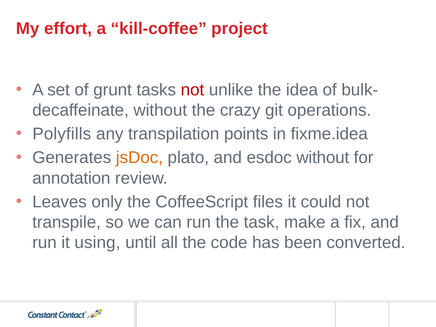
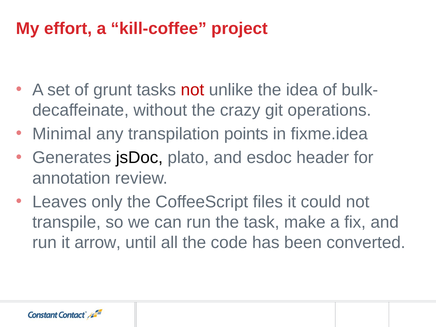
Polyfills: Polyfills -> Minimal
jsDoc colour: orange -> black
esdoc without: without -> header
using: using -> arrow
